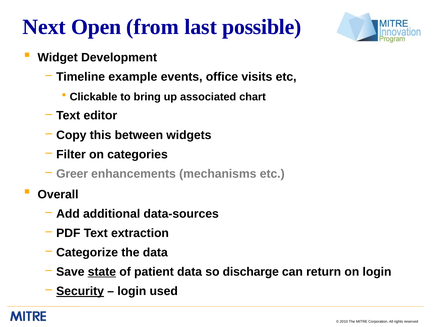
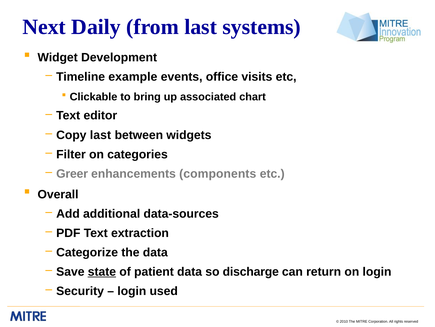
Open: Open -> Daily
possible: possible -> systems
Copy this: this -> last
mechanisms: mechanisms -> components
Security underline: present -> none
